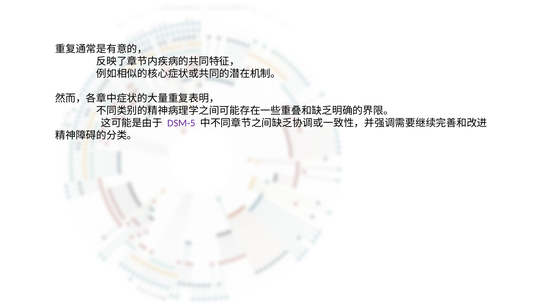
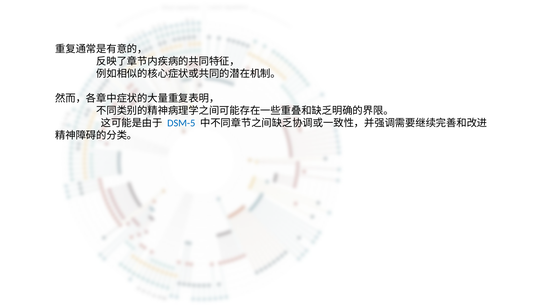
DSM-5 colour: purple -> blue
